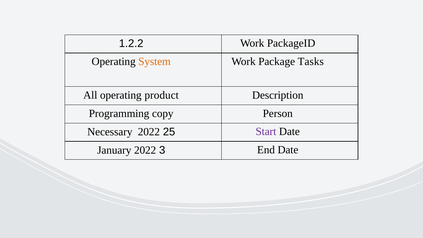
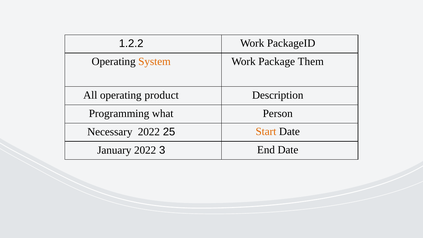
Tasks: Tasks -> Them
copy: copy -> what
Start colour: purple -> orange
